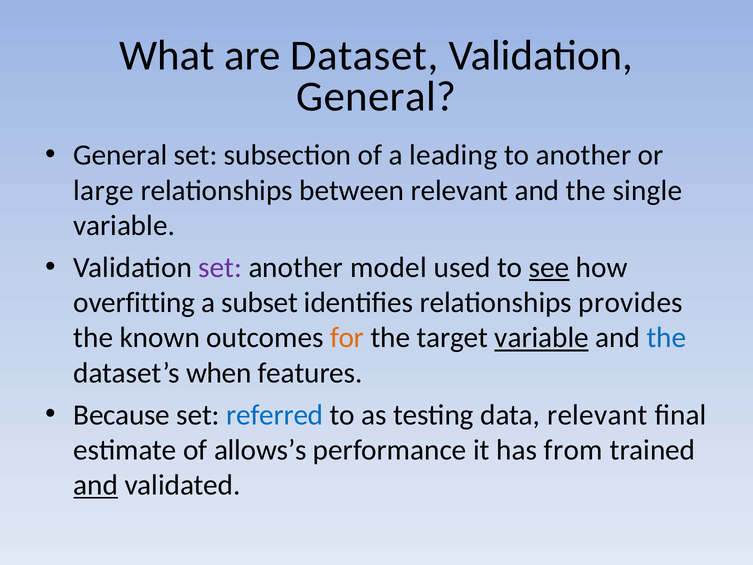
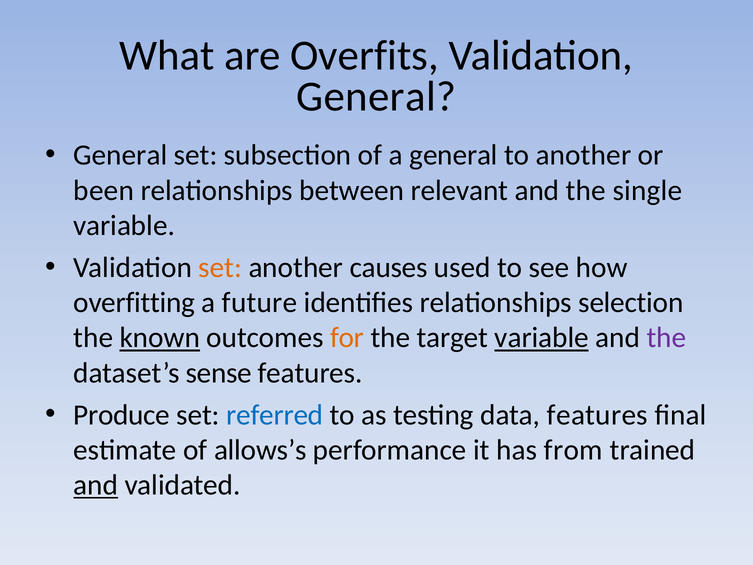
Dataset: Dataset -> Overfits
a leading: leading -> general
large: large -> been
set at (220, 267) colour: purple -> orange
model: model -> causes
see underline: present -> none
subset: subset -> future
provides: provides -> selection
known underline: none -> present
the at (666, 338) colour: blue -> purple
when: when -> sense
Because: Because -> Produce
data relevant: relevant -> features
